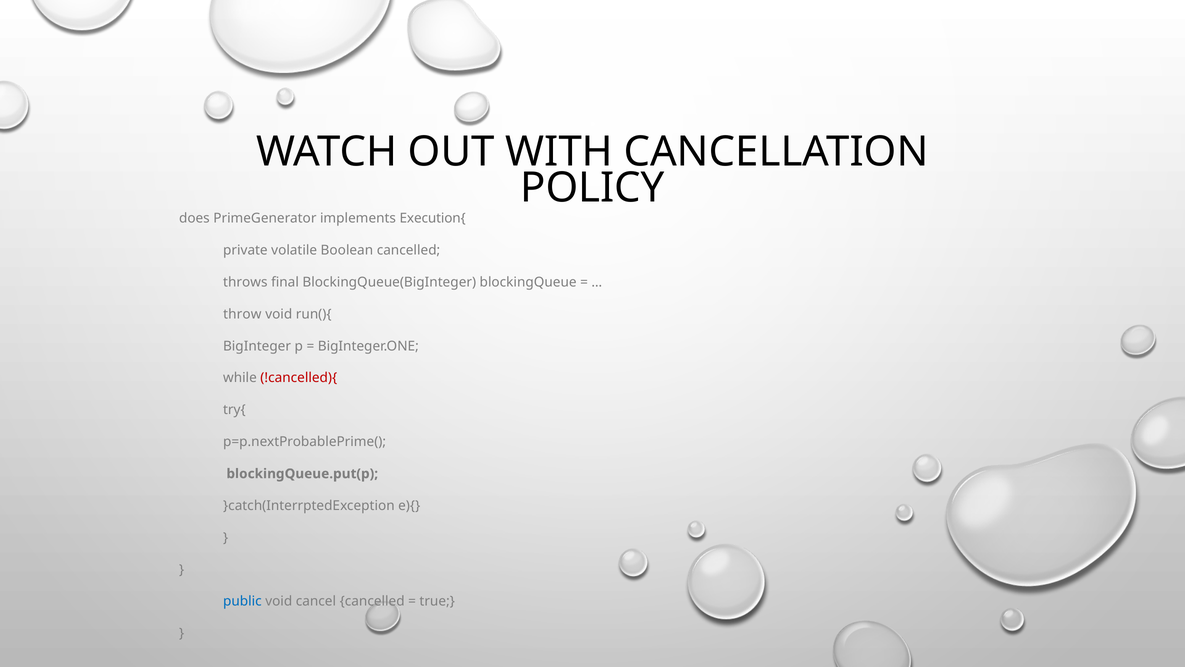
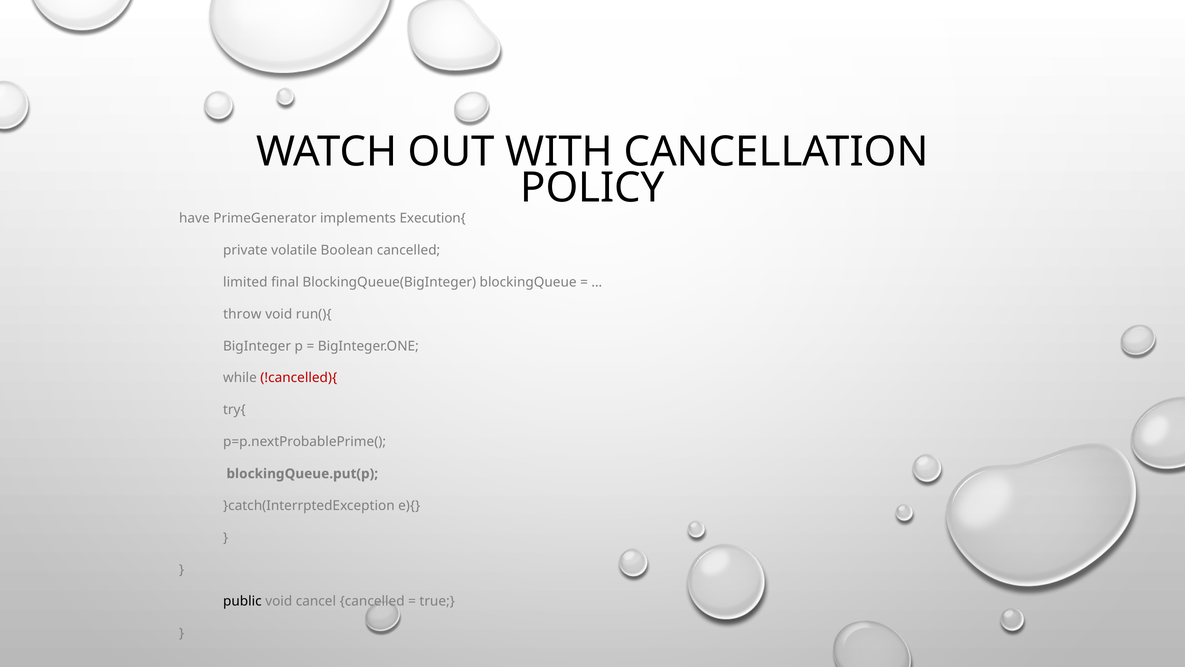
does: does -> have
throws: throws -> limited
public colour: blue -> black
